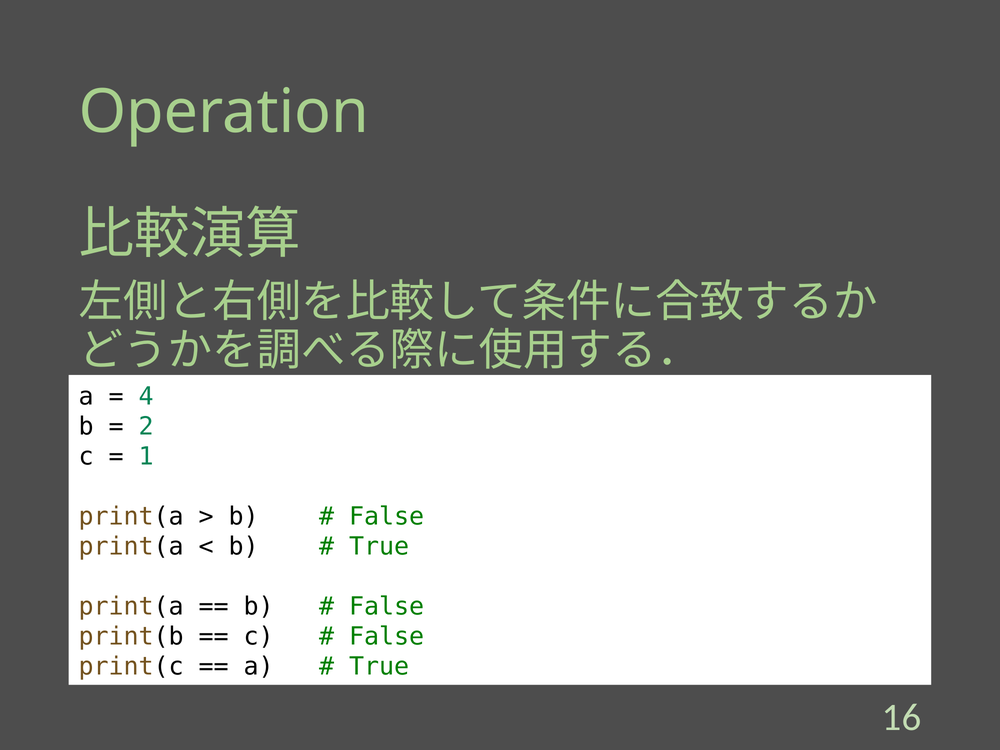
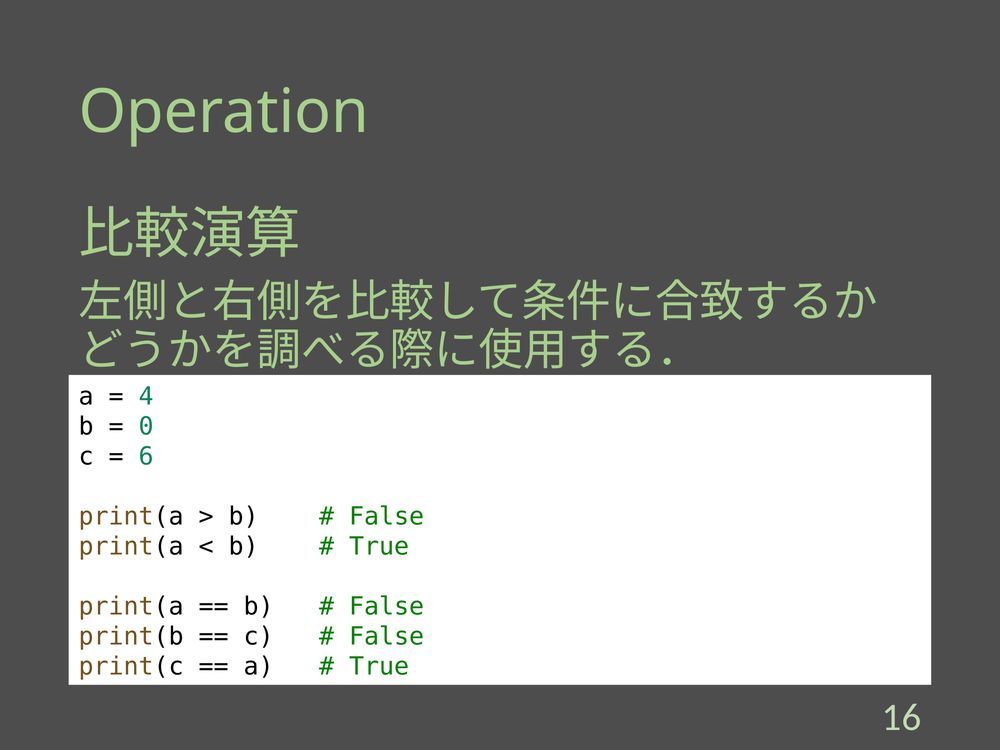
2: 2 -> 0
1: 1 -> 6
